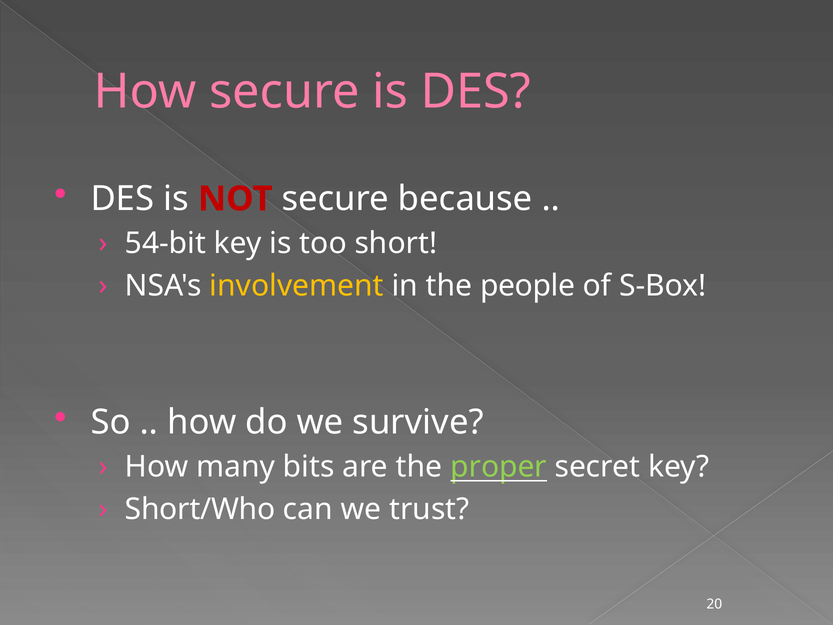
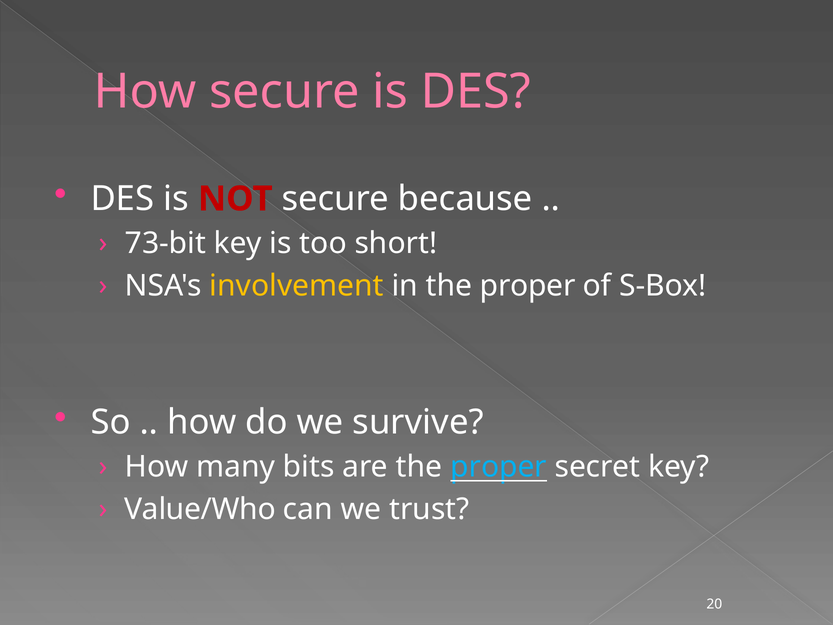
54-bit: 54-bit -> 73-bit
in the people: people -> proper
proper at (499, 467) colour: light green -> light blue
Short/Who: Short/Who -> Value/Who
